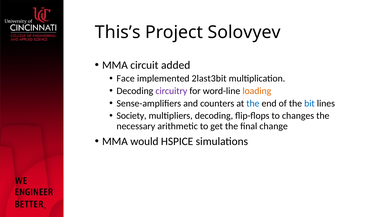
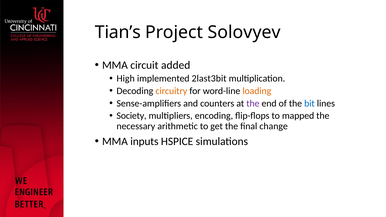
This’s: This’s -> Tian’s
Face: Face -> High
circuitry colour: purple -> orange
the at (253, 103) colour: blue -> purple
multipliers decoding: decoding -> encoding
changes: changes -> mapped
would: would -> inputs
